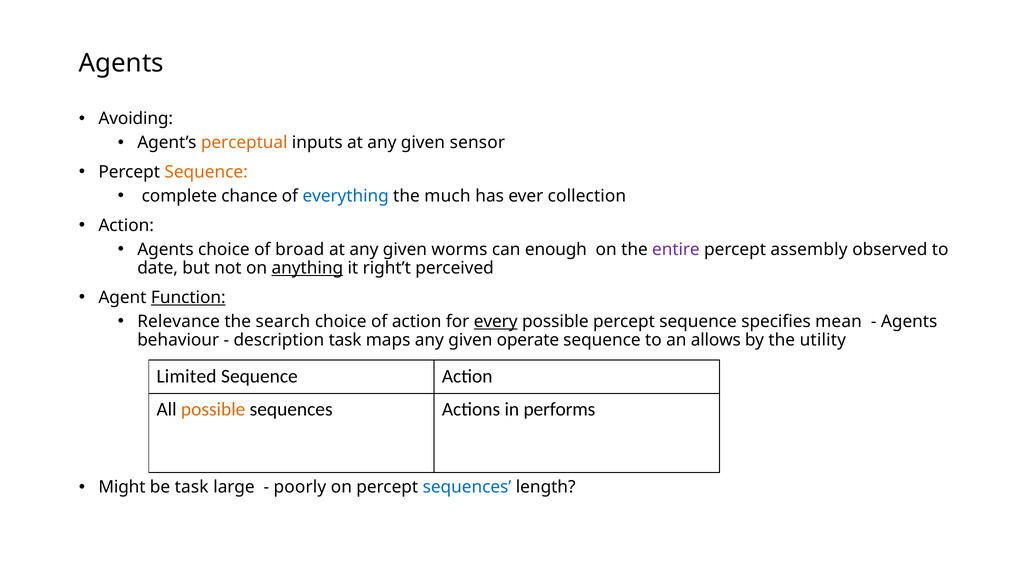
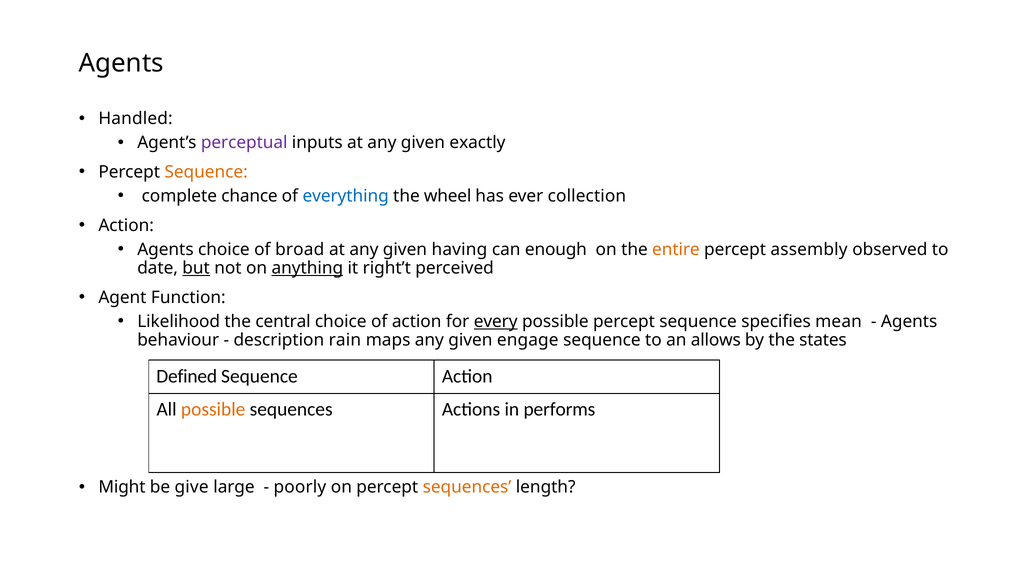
Avoiding: Avoiding -> Handled
perceptual colour: orange -> purple
sensor: sensor -> exactly
much: much -> wheel
worms: worms -> having
entire colour: purple -> orange
but underline: none -> present
Function underline: present -> none
Relevance: Relevance -> Likelihood
search: search -> central
description task: task -> rain
operate: operate -> engage
utility: utility -> states
Limited: Limited -> Defined
be task: task -> give
sequences at (467, 487) colour: blue -> orange
